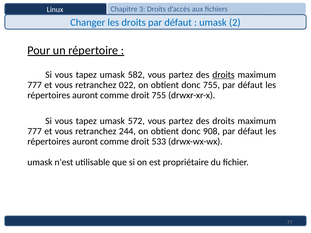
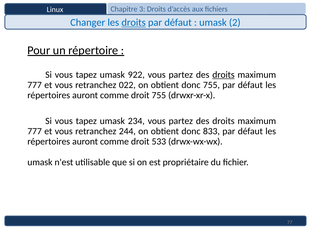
droits at (134, 23) underline: none -> present
582: 582 -> 922
572: 572 -> 234
908: 908 -> 833
